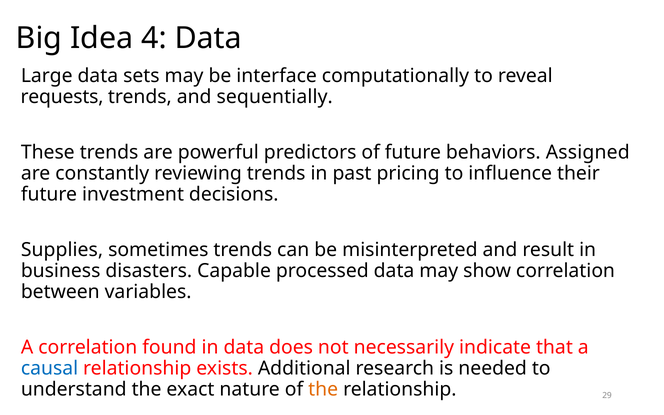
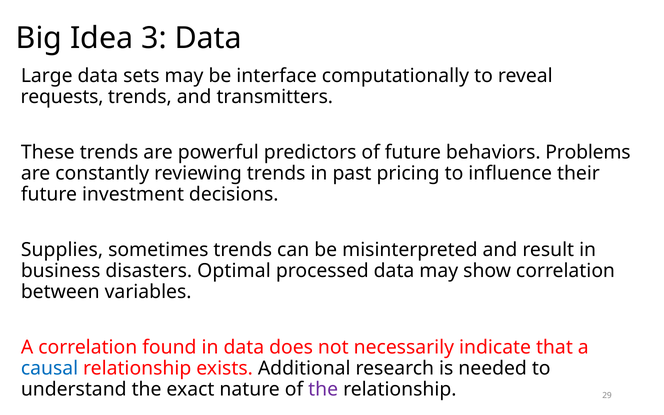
4: 4 -> 3
sequentially: sequentially -> transmitters
Assigned: Assigned -> Problems
Capable: Capable -> Optimal
the at (323, 389) colour: orange -> purple
